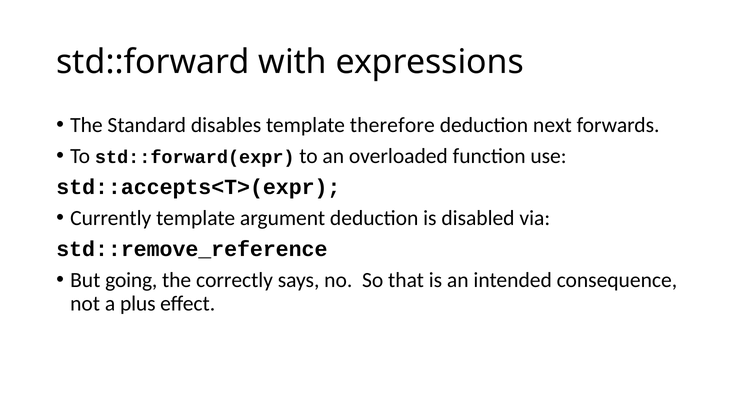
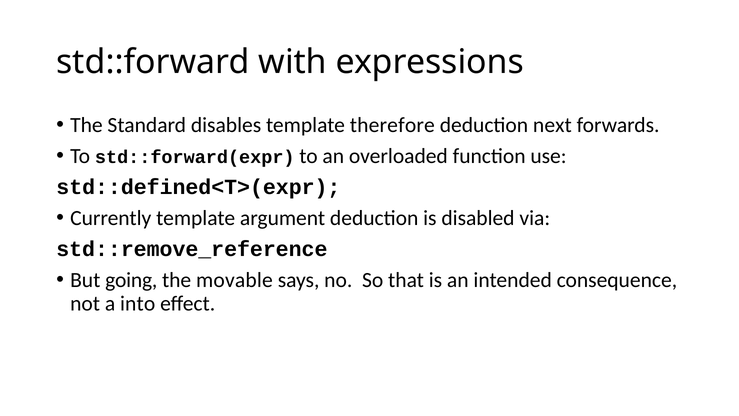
std::accepts<T>(expr: std::accepts<T>(expr -> std::defined<T>(expr
correctly: correctly -> movable
plus: plus -> into
